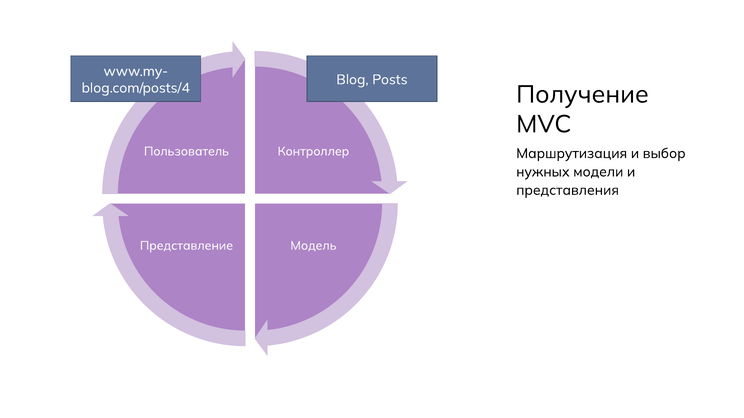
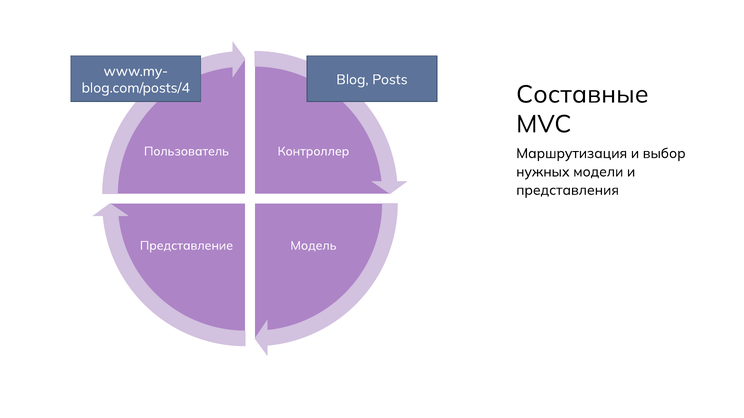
Получение: Получение -> Составные
